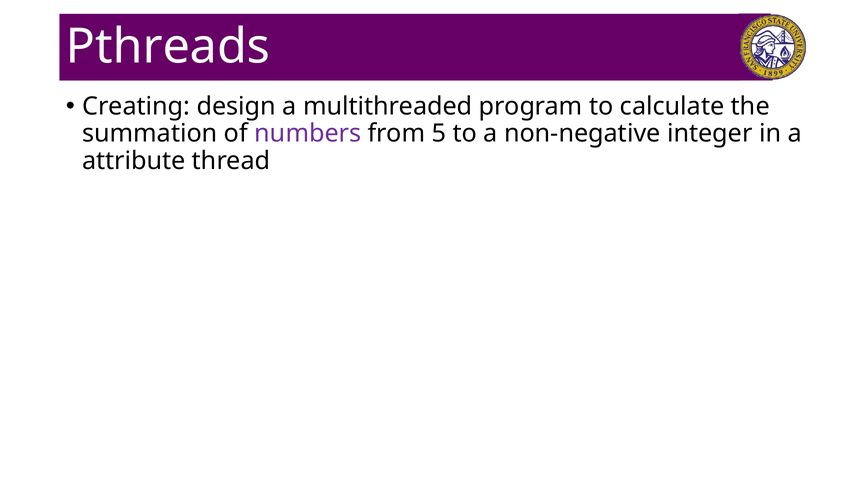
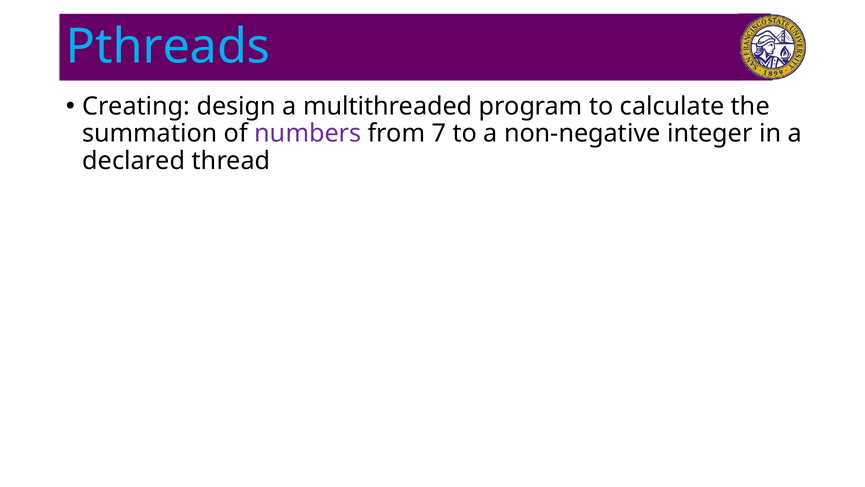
Pthreads colour: white -> light blue
5: 5 -> 7
attribute: attribute -> declared
